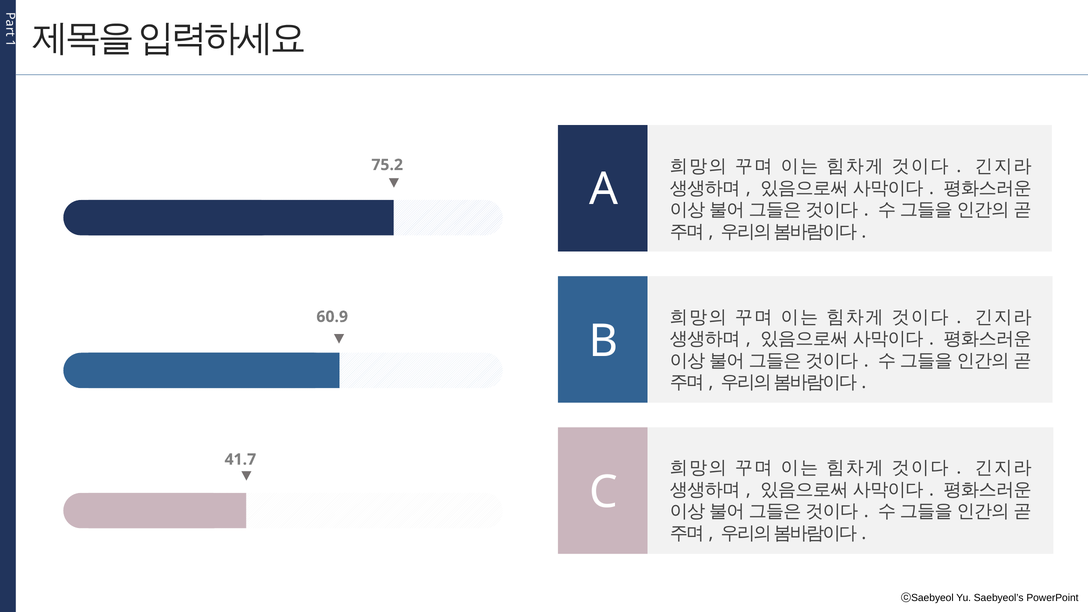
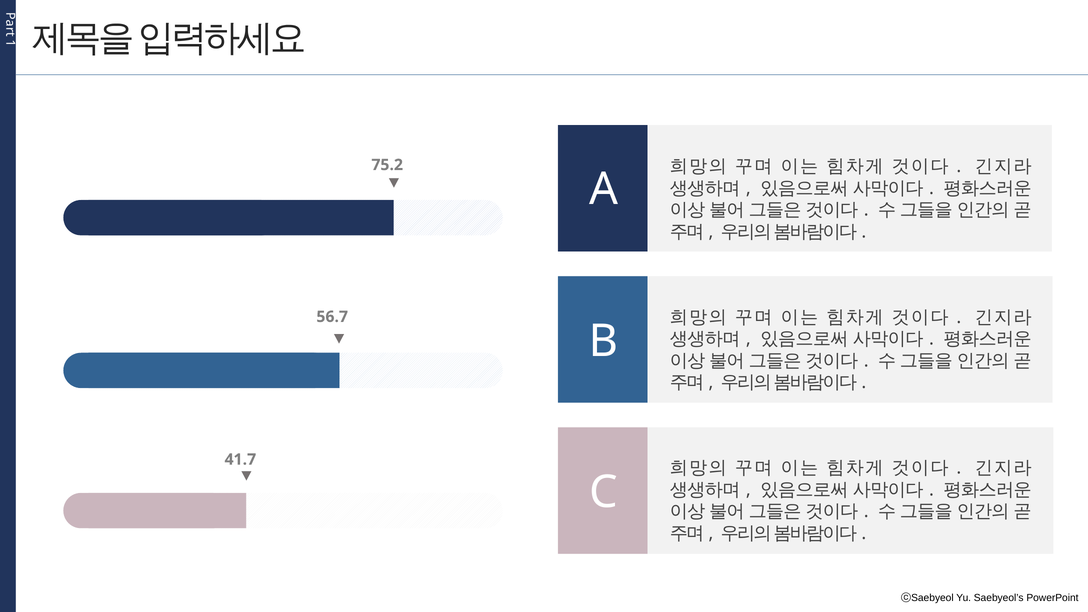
60.9: 60.9 -> 56.7
